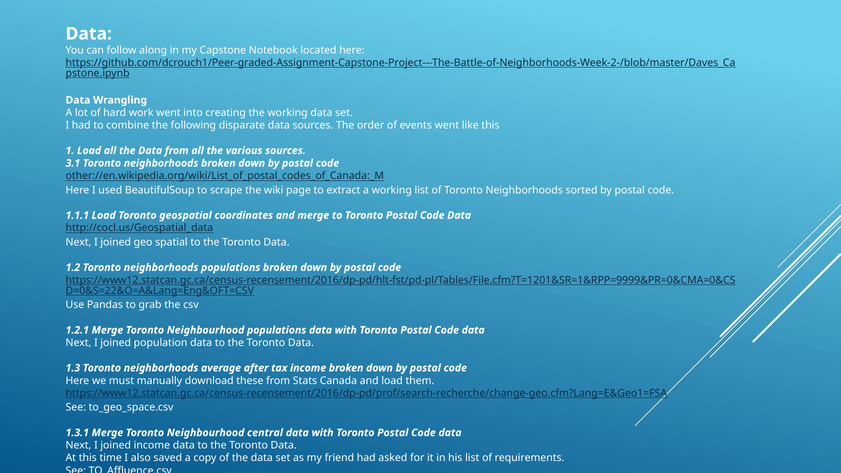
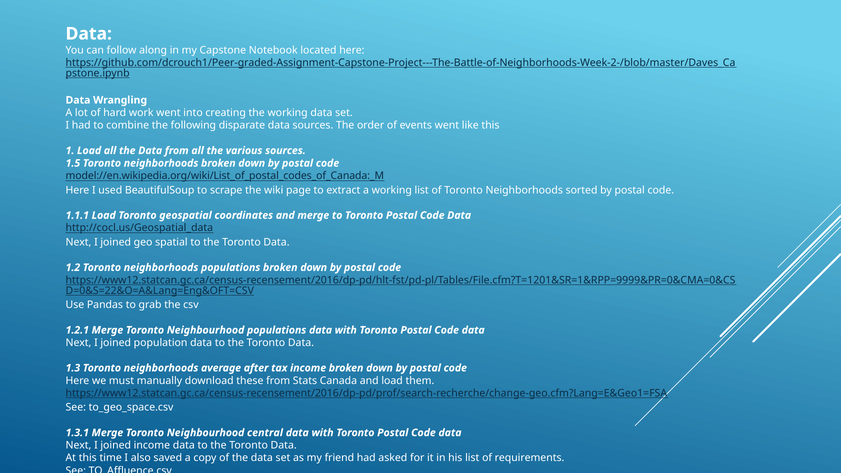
3.1: 3.1 -> 1.5
other://en.wikipedia.org/wiki/List_of_postal_codes_of_Canada:_M: other://en.wikipedia.org/wiki/List_of_postal_codes_of_Canada:_M -> model://en.wikipedia.org/wiki/List_of_postal_codes_of_Canada:_M
